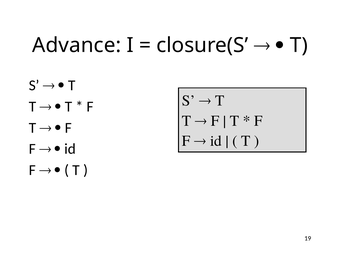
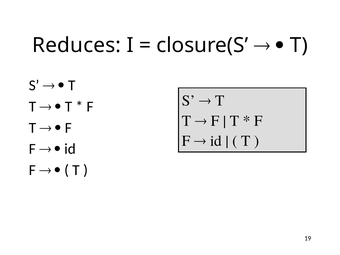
Advance: Advance -> Reduces
